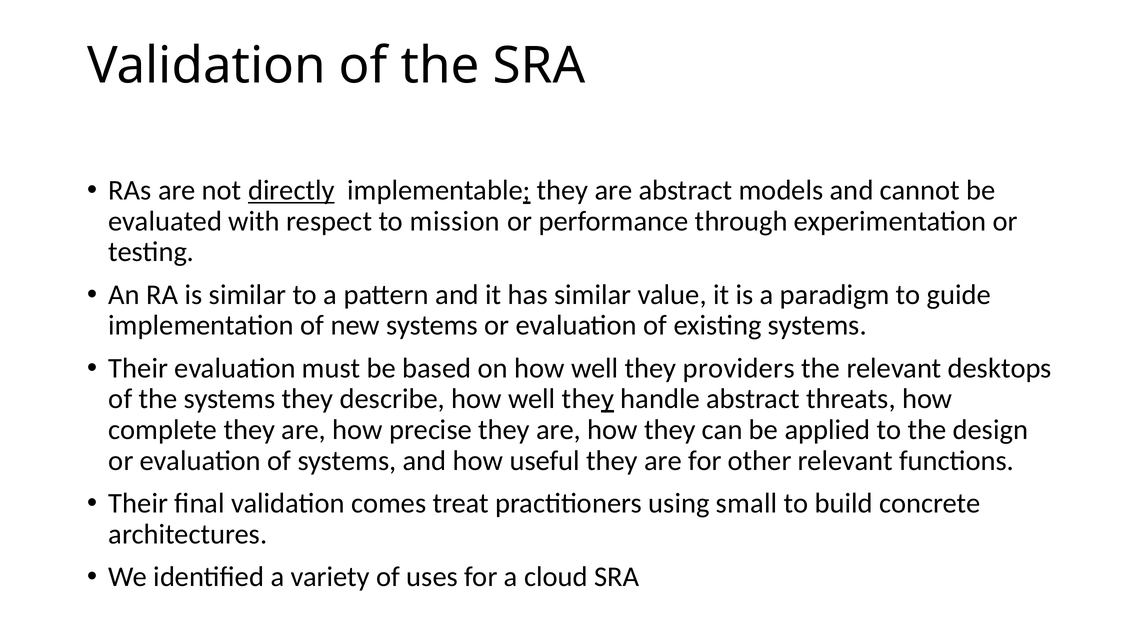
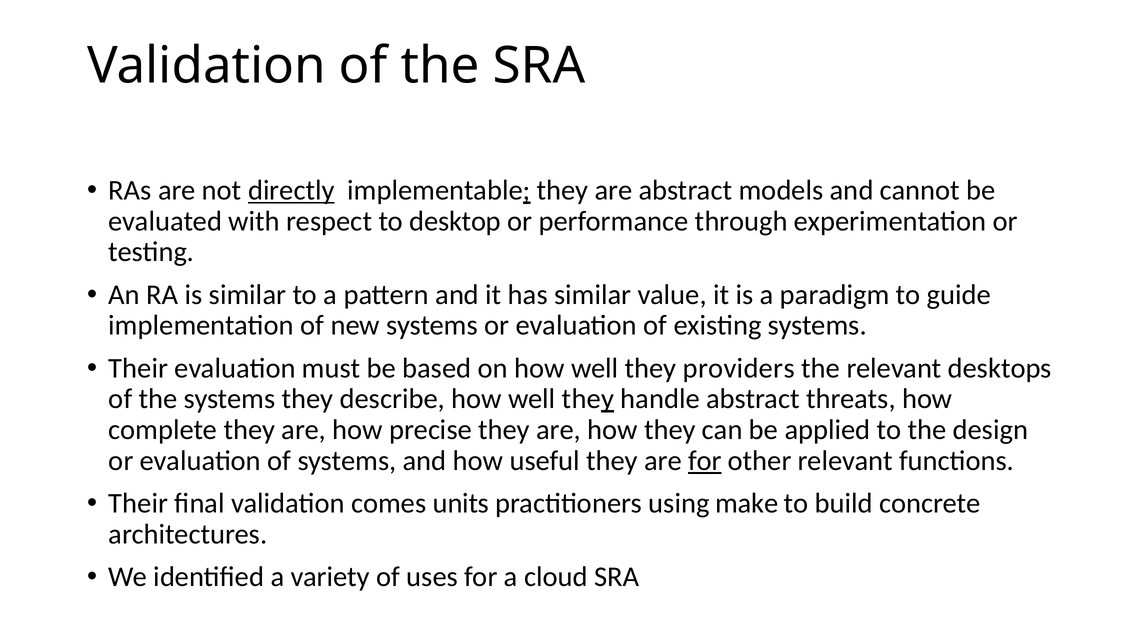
mission: mission -> desktop
for at (705, 461) underline: none -> present
treat: treat -> units
small: small -> make
